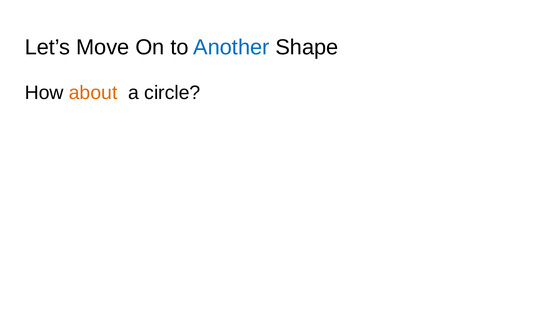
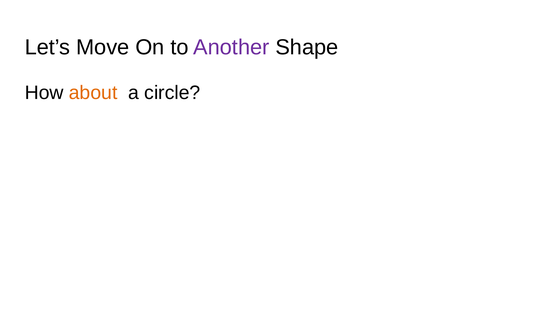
Another colour: blue -> purple
